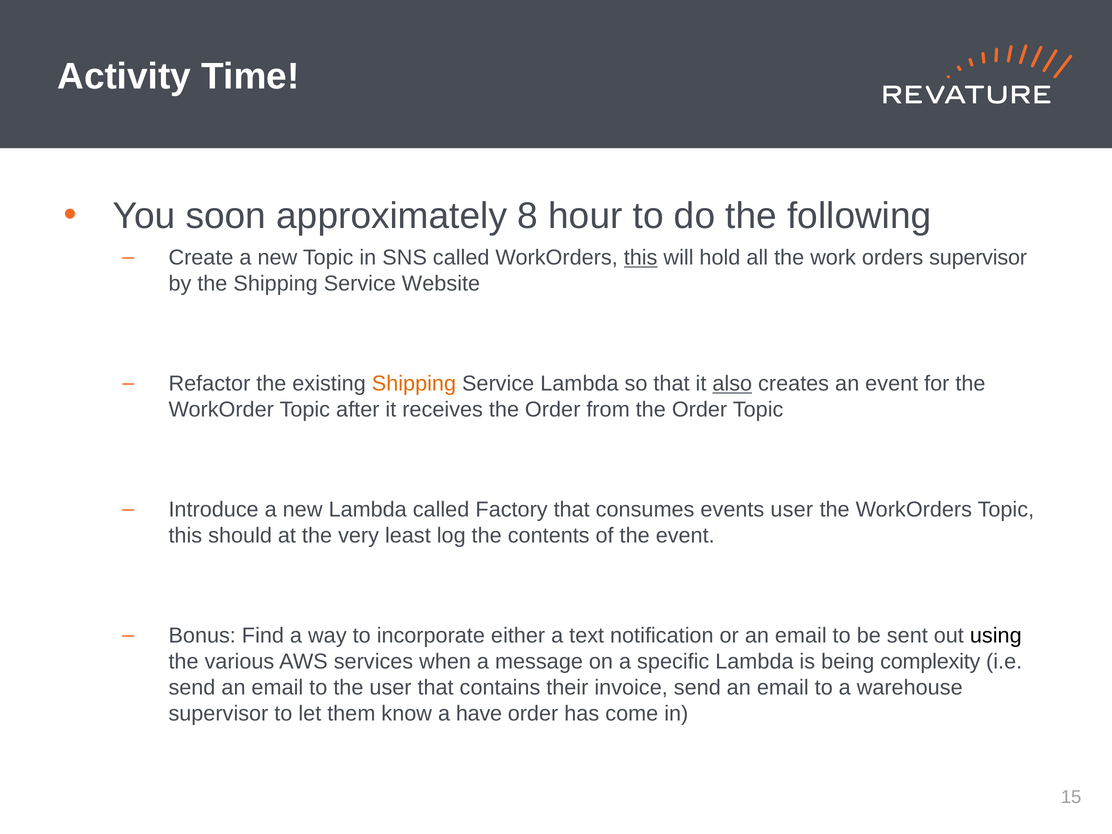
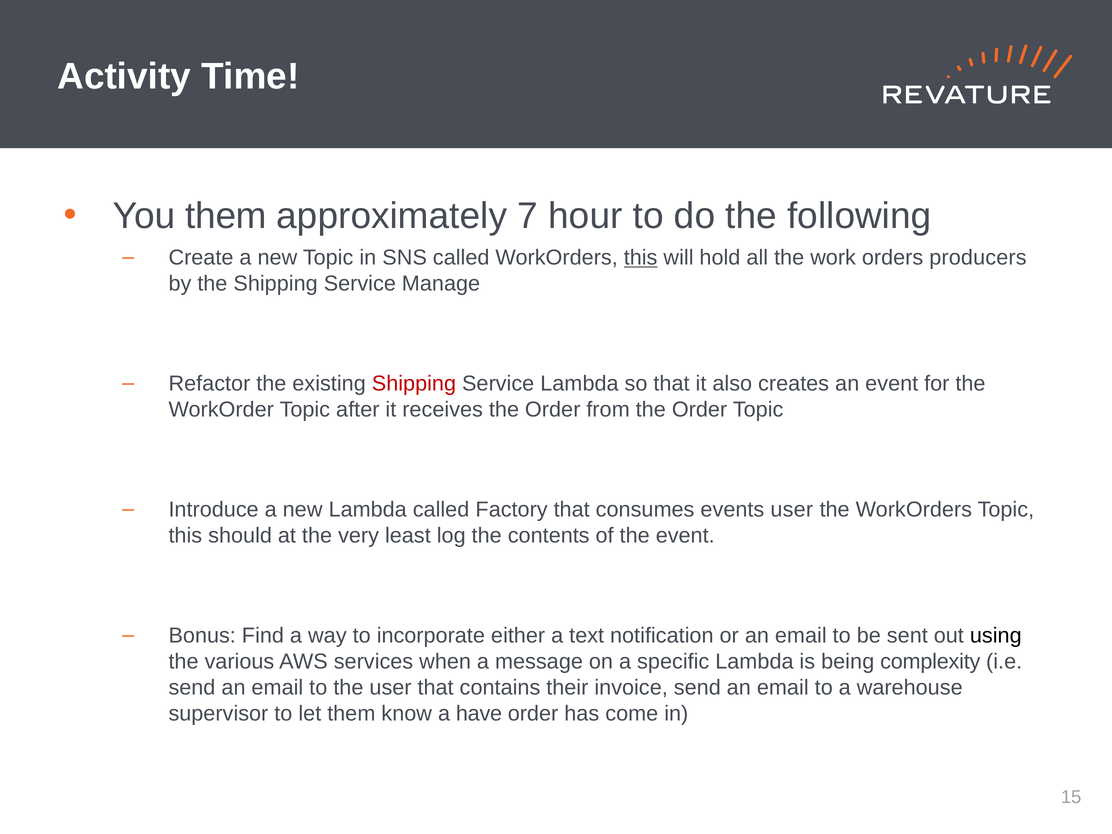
You soon: soon -> them
8: 8 -> 7
orders supervisor: supervisor -> producers
Website: Website -> Manage
Shipping at (414, 384) colour: orange -> red
also underline: present -> none
